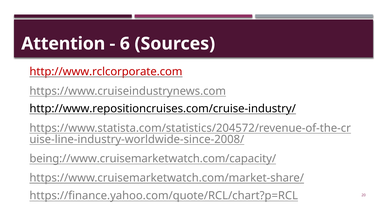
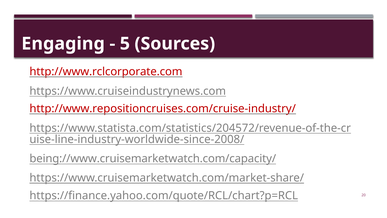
Attention: Attention -> Engaging
6: 6 -> 5
http://www.repositioncruises.com/cruise-industry/ colour: black -> red
